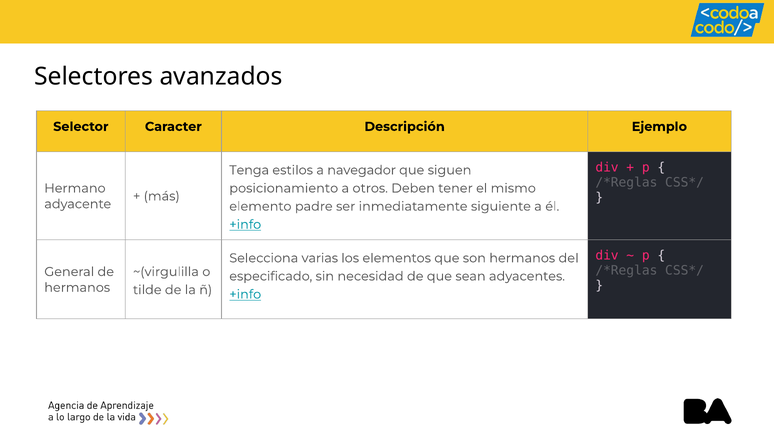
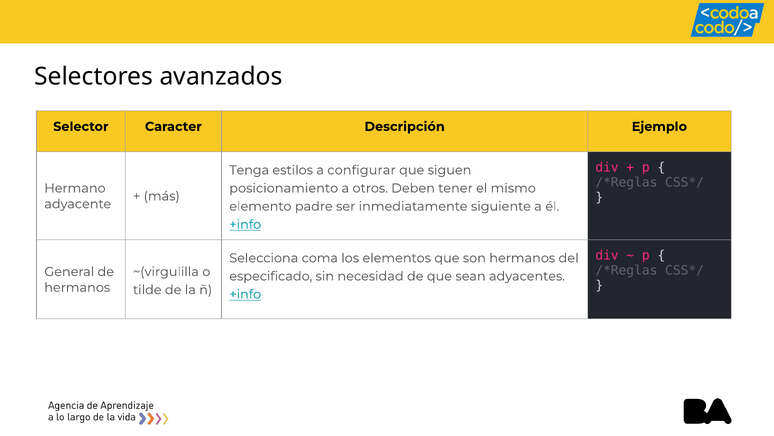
navegador: navegador -> configurar
varias: varias -> coma
